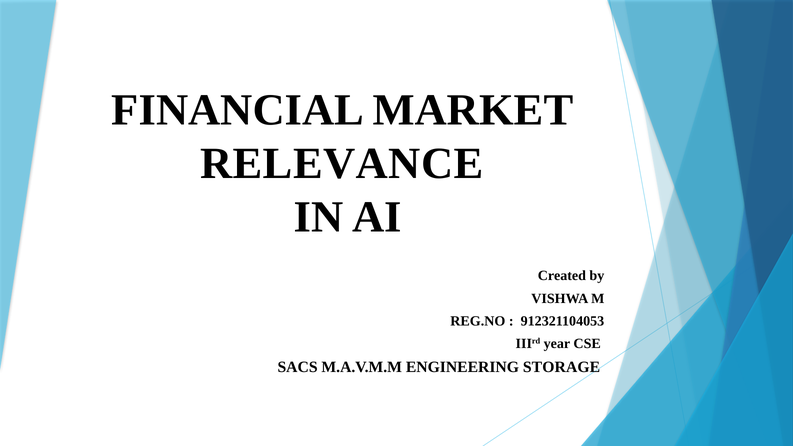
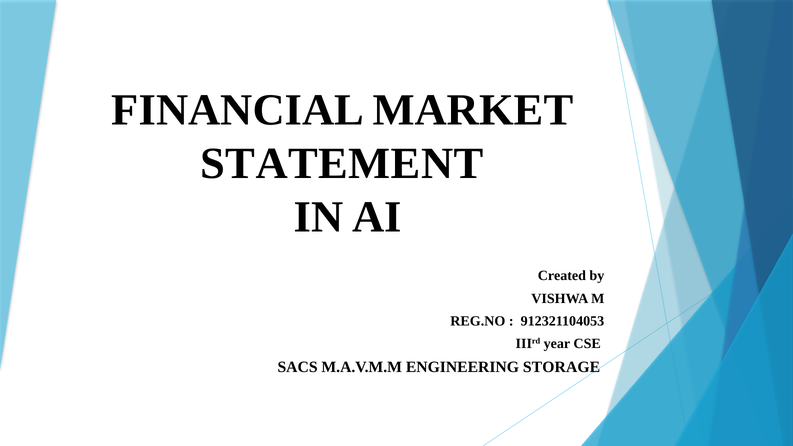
RELEVANCE: RELEVANCE -> STATEMENT
